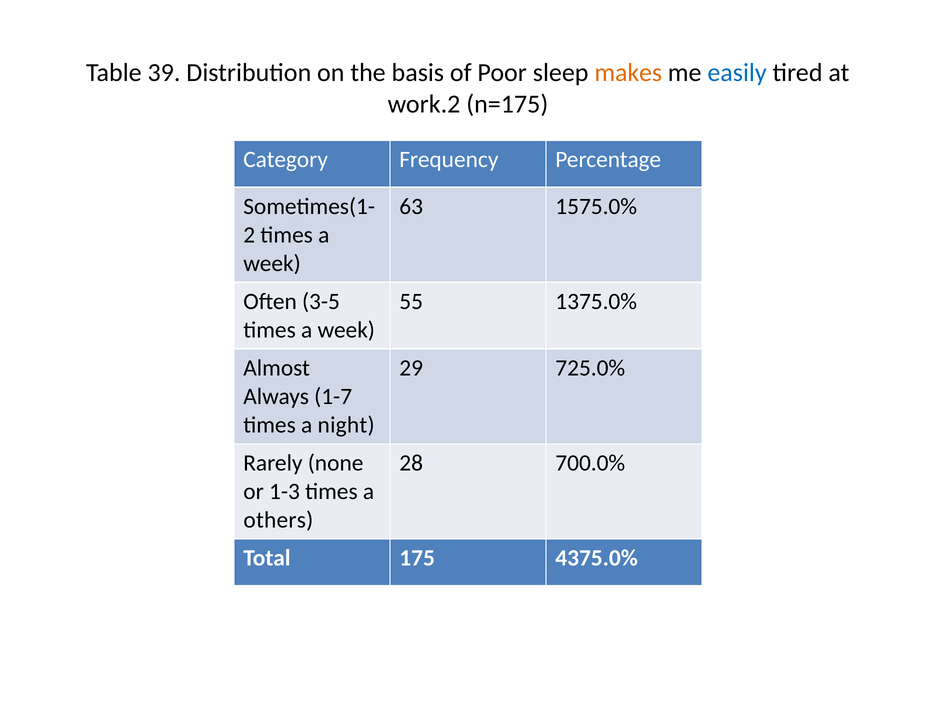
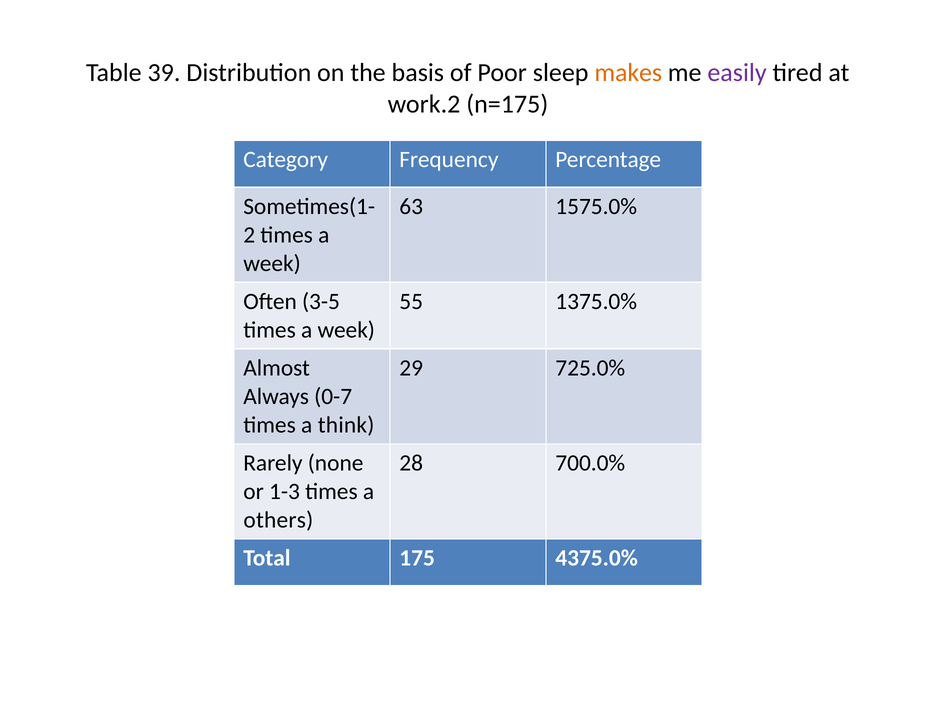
easily colour: blue -> purple
1-7: 1-7 -> 0-7
night: night -> think
